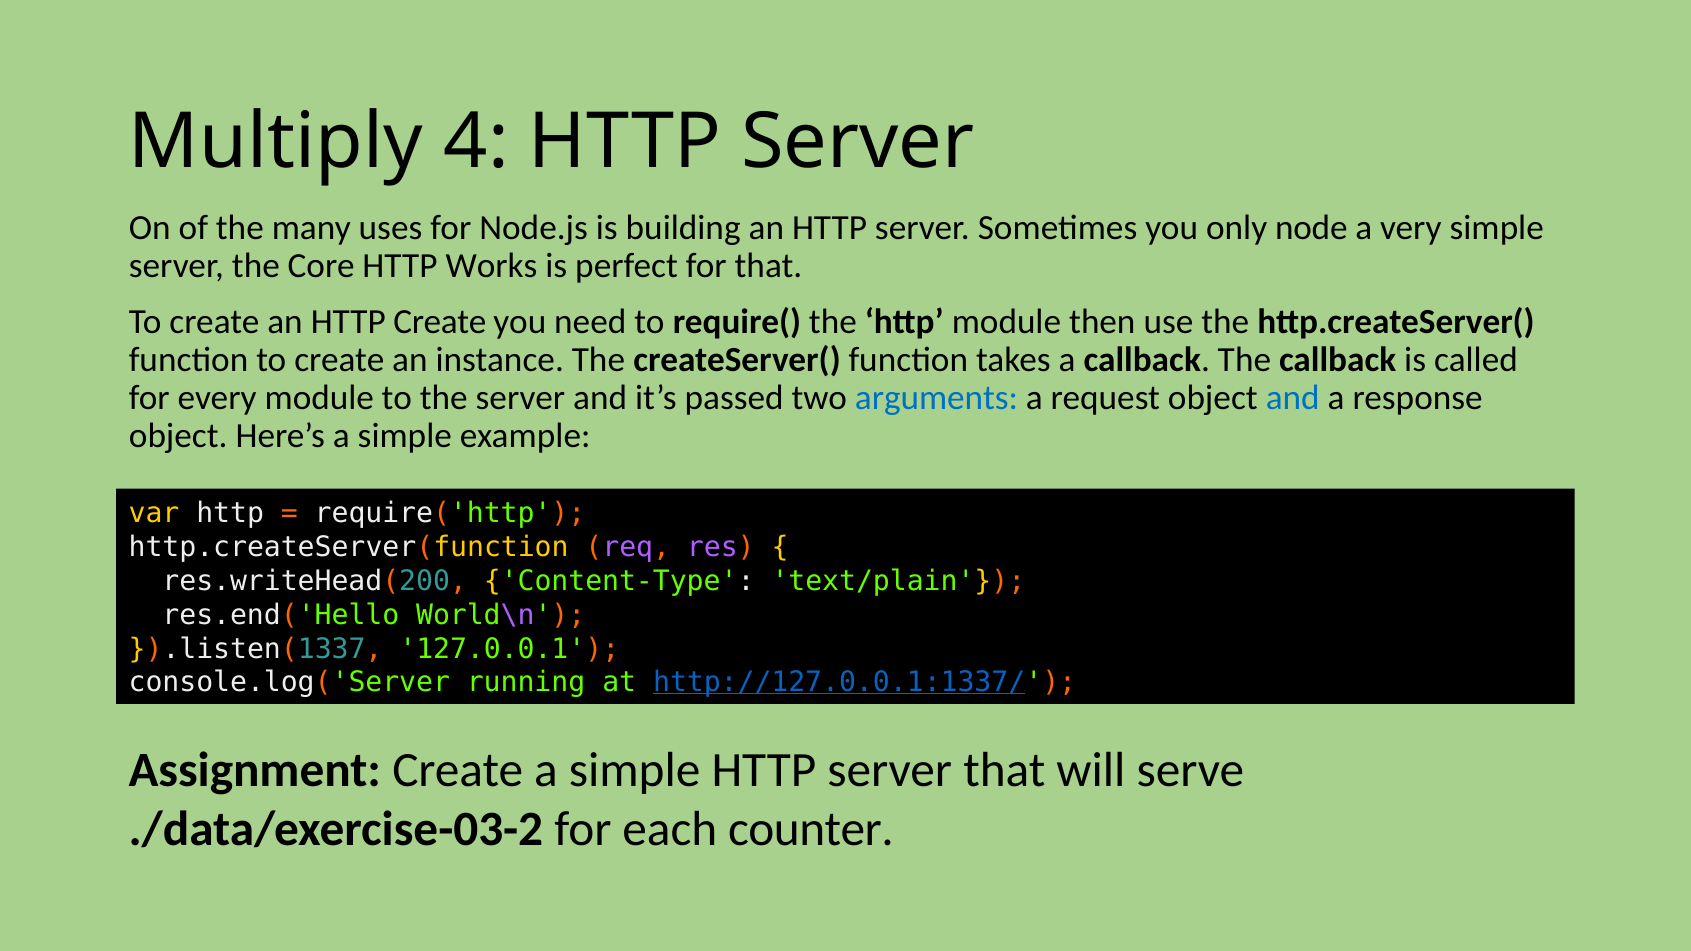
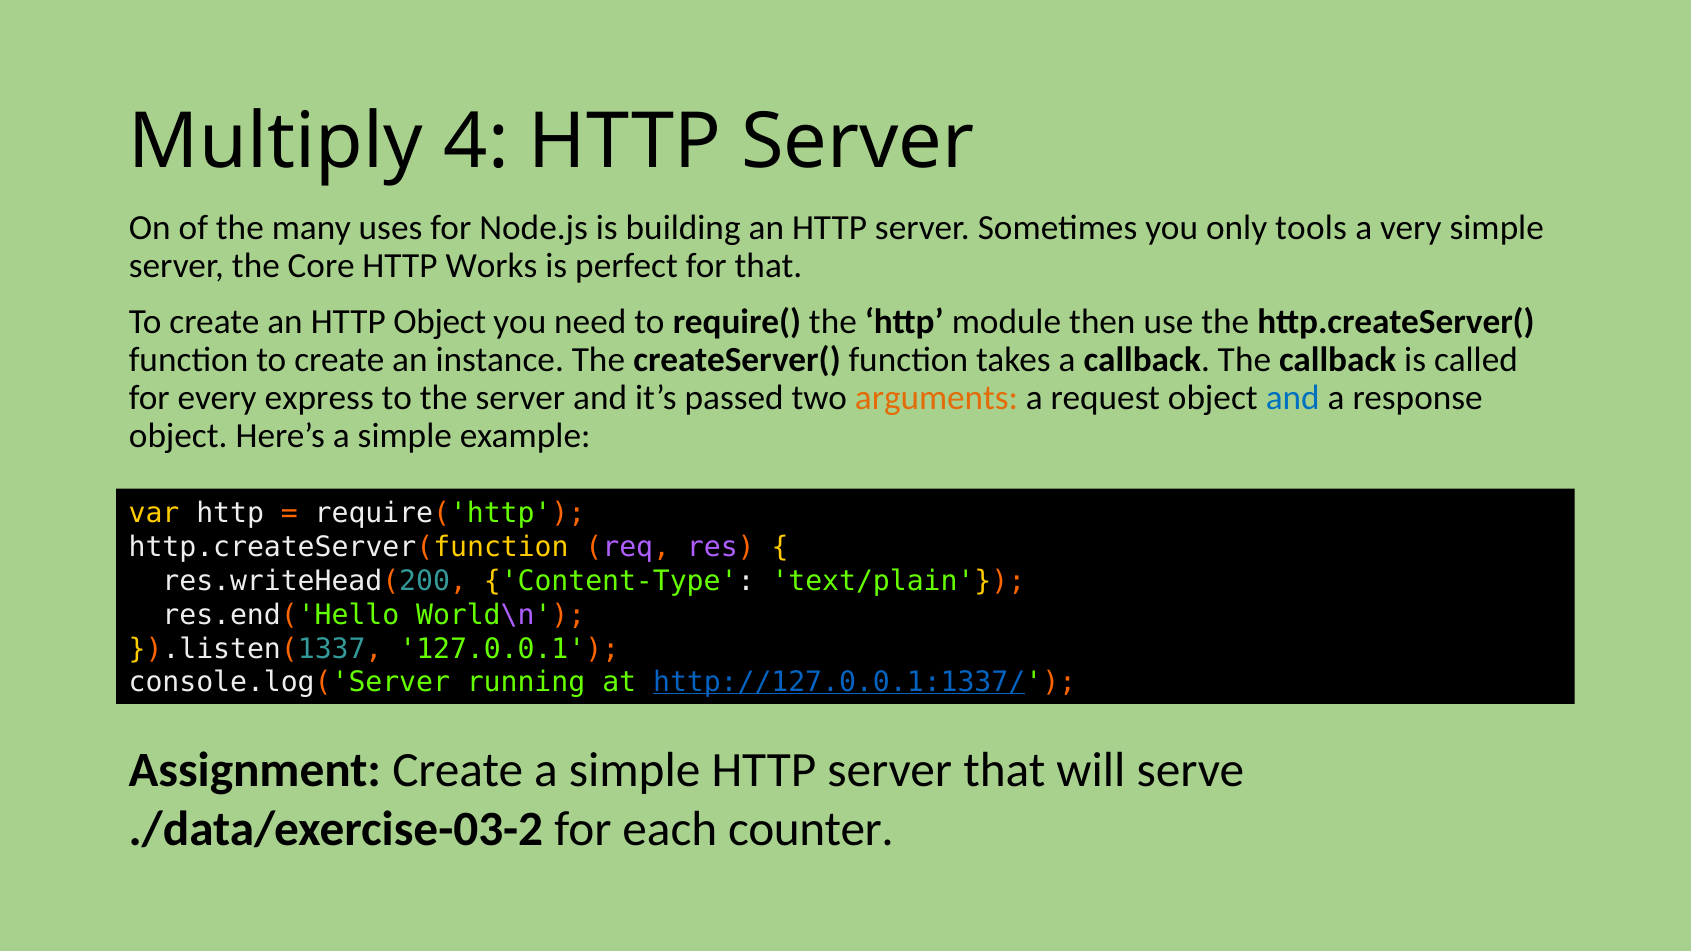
node: node -> tools
HTTP Create: Create -> Object
every module: module -> express
arguments colour: blue -> orange
